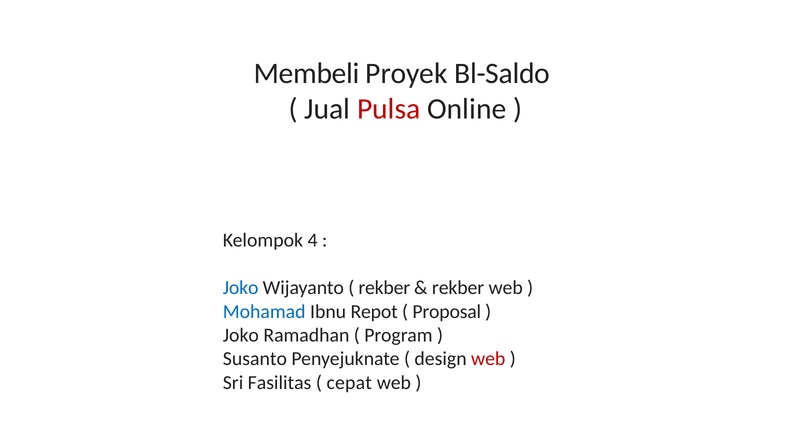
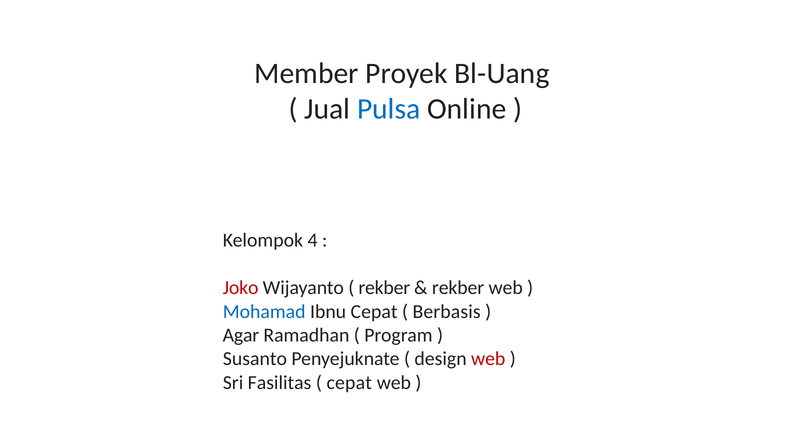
Membeli: Membeli -> Member
Bl-Saldo: Bl-Saldo -> Bl-Uang
Pulsa colour: red -> blue
Joko at (241, 288) colour: blue -> red
Ibnu Repot: Repot -> Cepat
Proposal: Proposal -> Berbasis
Joko at (241, 335): Joko -> Agar
